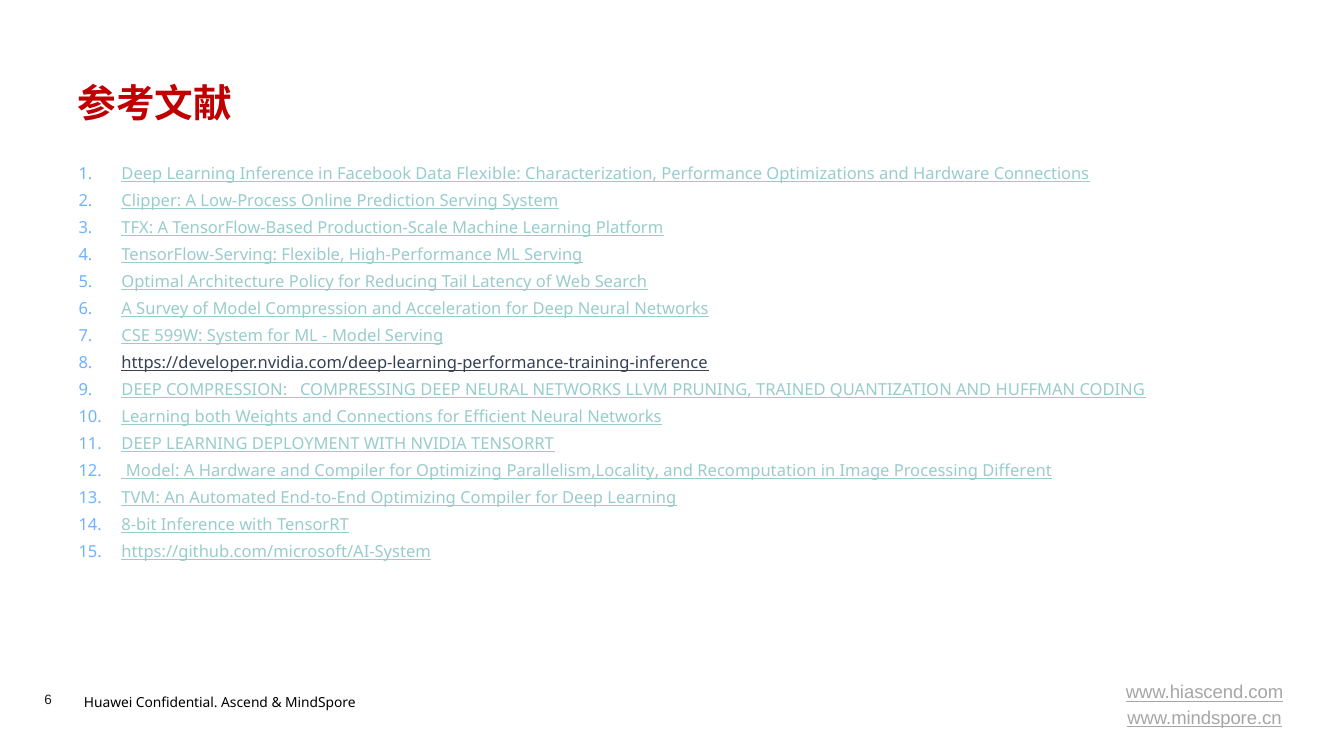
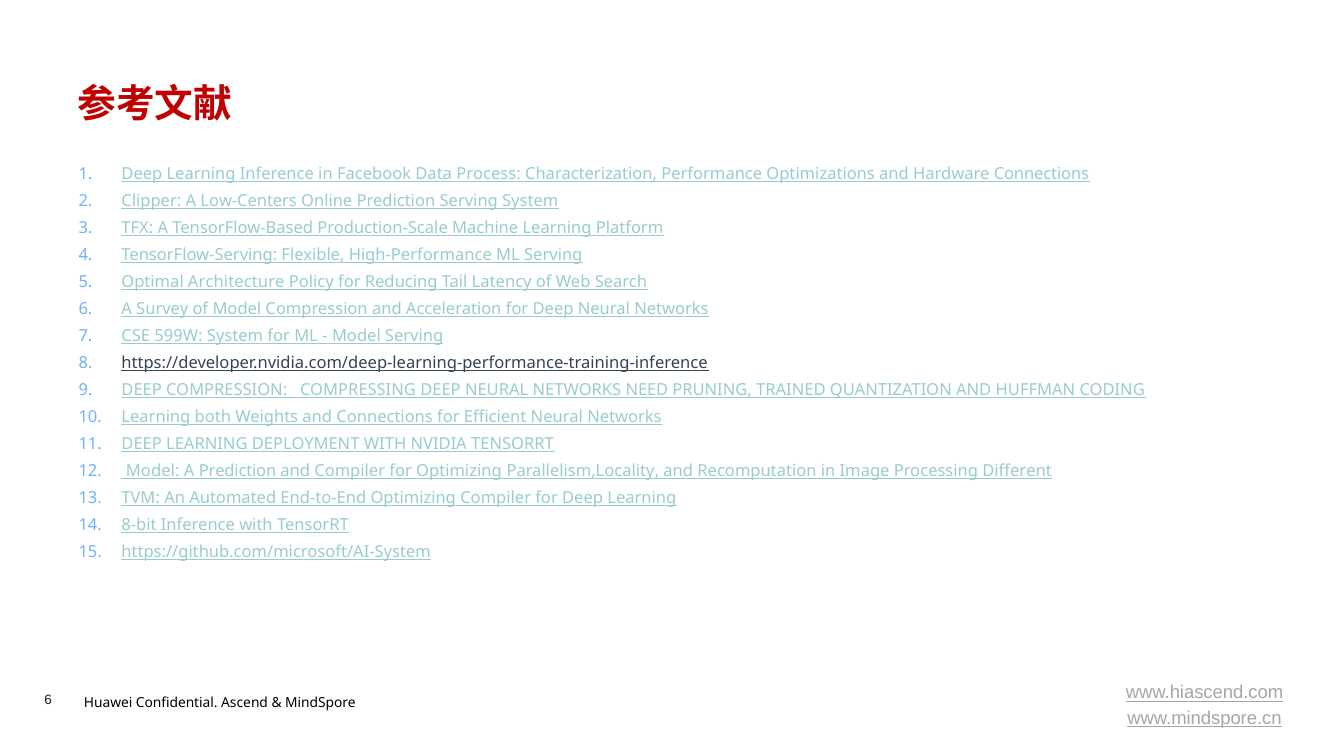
Data Flexible: Flexible -> Process
Low-Process: Low-Process -> Low-Centers
LLVM: LLVM -> NEED
A Hardware: Hardware -> Prediction
